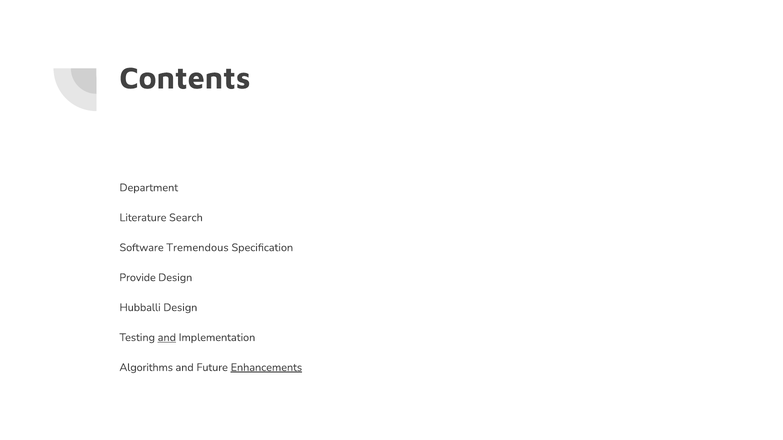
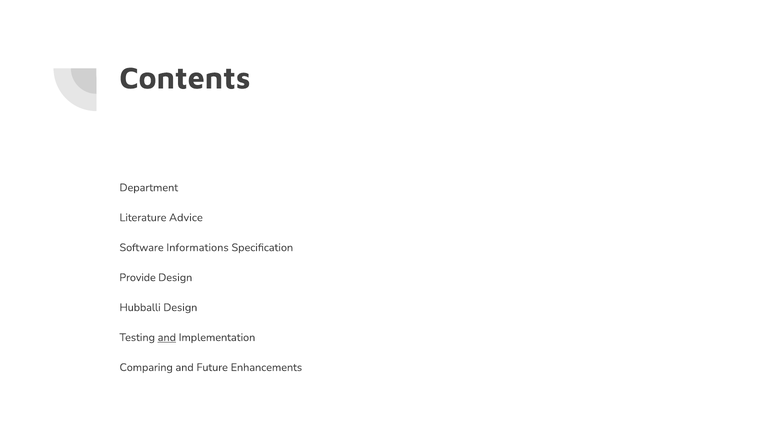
Search: Search -> Advice
Tremendous: Tremendous -> Informations
Algorithms: Algorithms -> Comparing
Enhancements underline: present -> none
